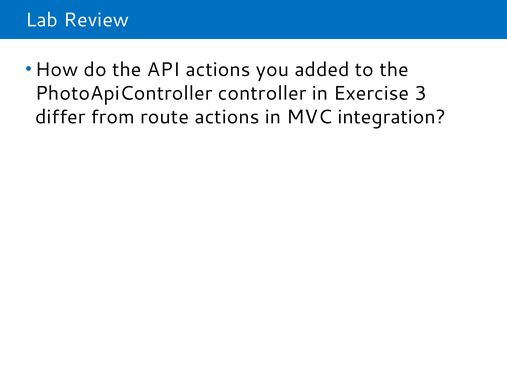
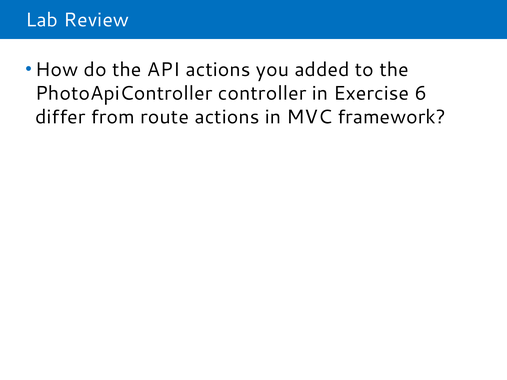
3: 3 -> 6
integration: integration -> framework
